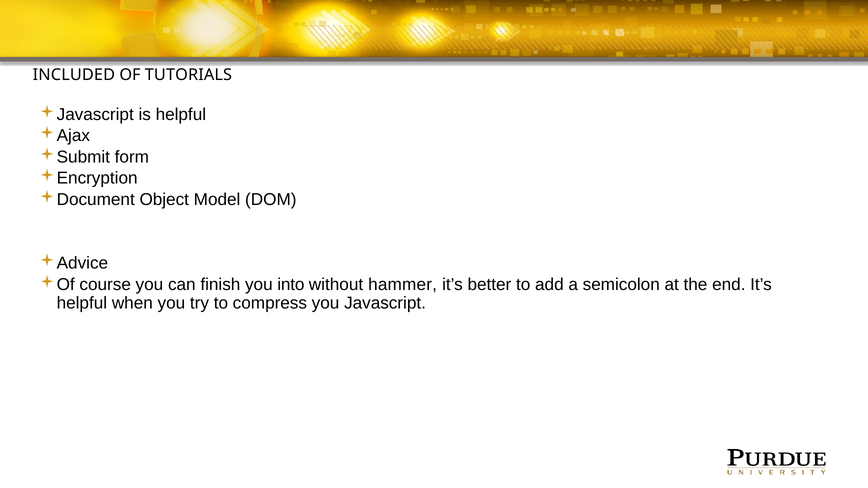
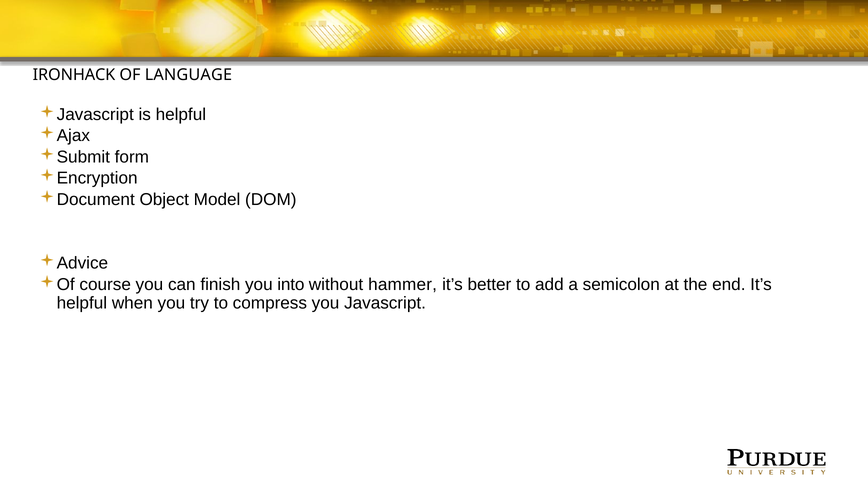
INCLUDED: INCLUDED -> IRONHACK
TUTORIALS: TUTORIALS -> LANGUAGE
